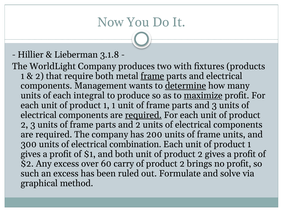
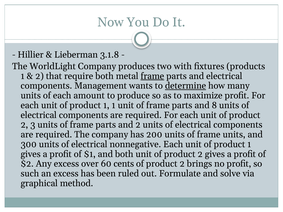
integral: integral -> amount
maximize underline: present -> none
and 3: 3 -> 8
required at (143, 115) underline: present -> none
combination: combination -> nonnegative
carry: carry -> cents
